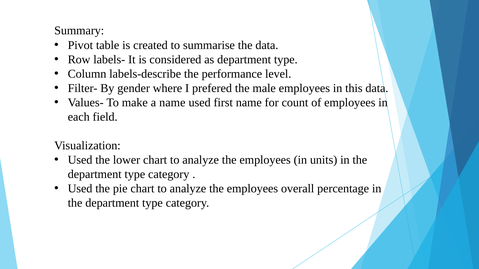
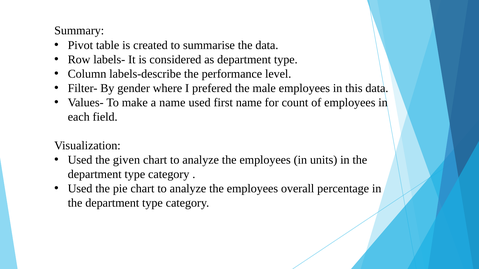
lower: lower -> given
